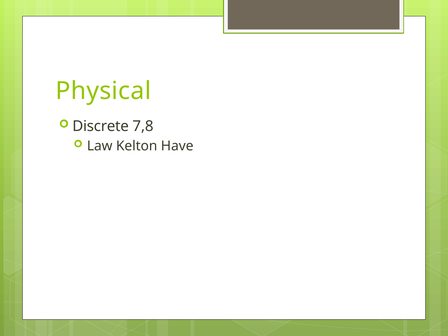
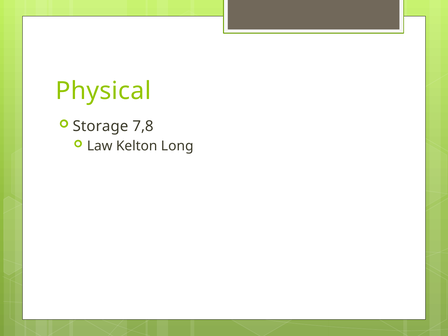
Discrete: Discrete -> Storage
Have: Have -> Long
